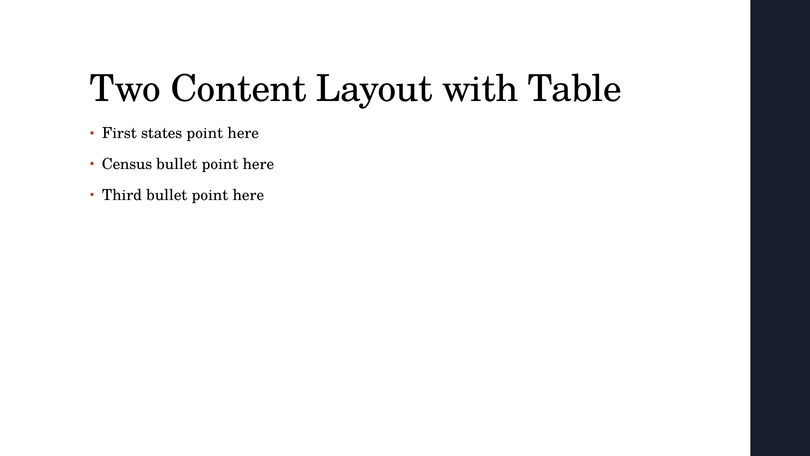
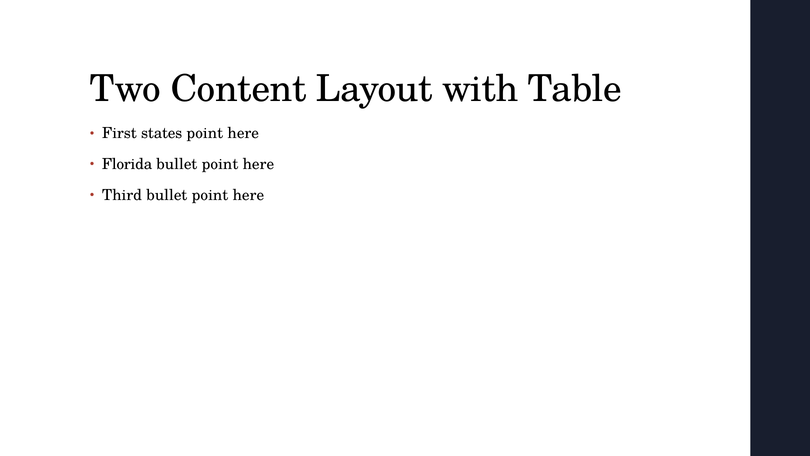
Census: Census -> Florida
